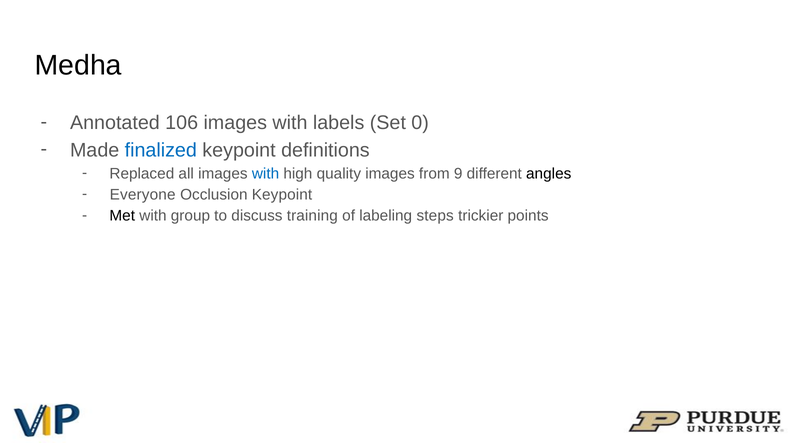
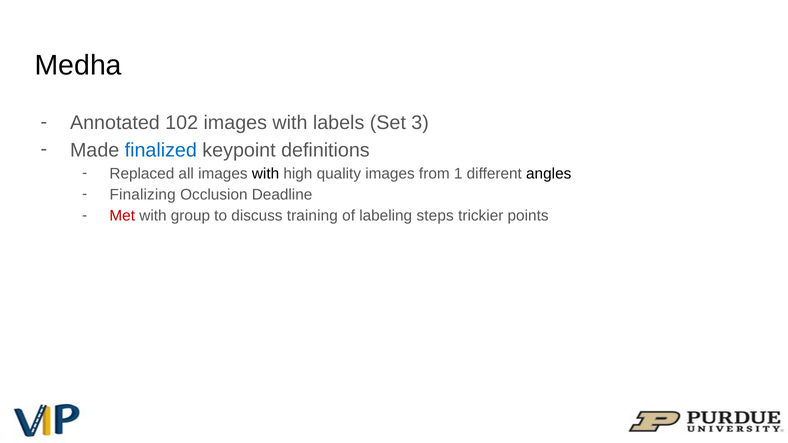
106: 106 -> 102
0: 0 -> 3
with at (266, 174) colour: blue -> black
9: 9 -> 1
Everyone: Everyone -> Finalizing
Occlusion Keypoint: Keypoint -> Deadline
Met colour: black -> red
